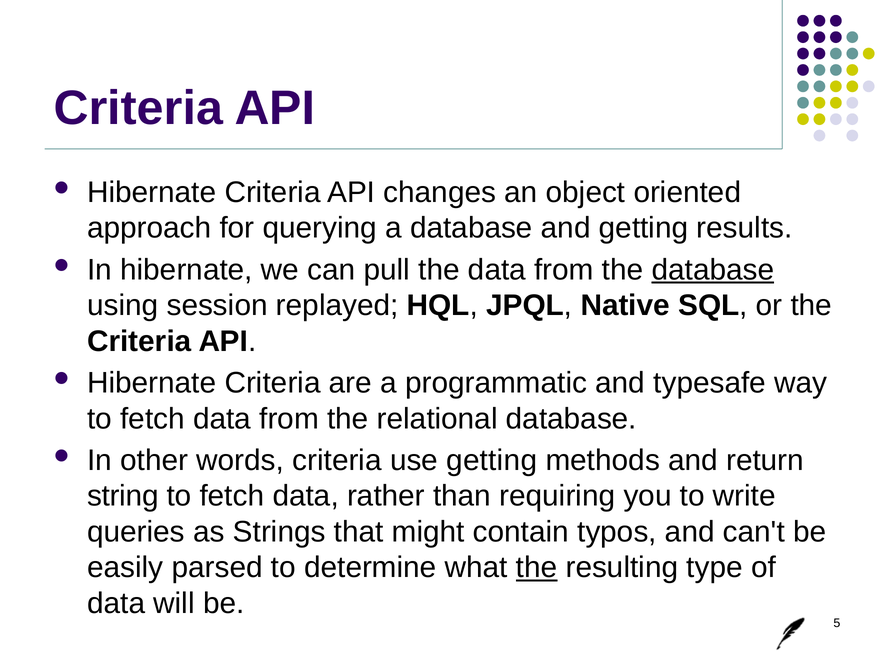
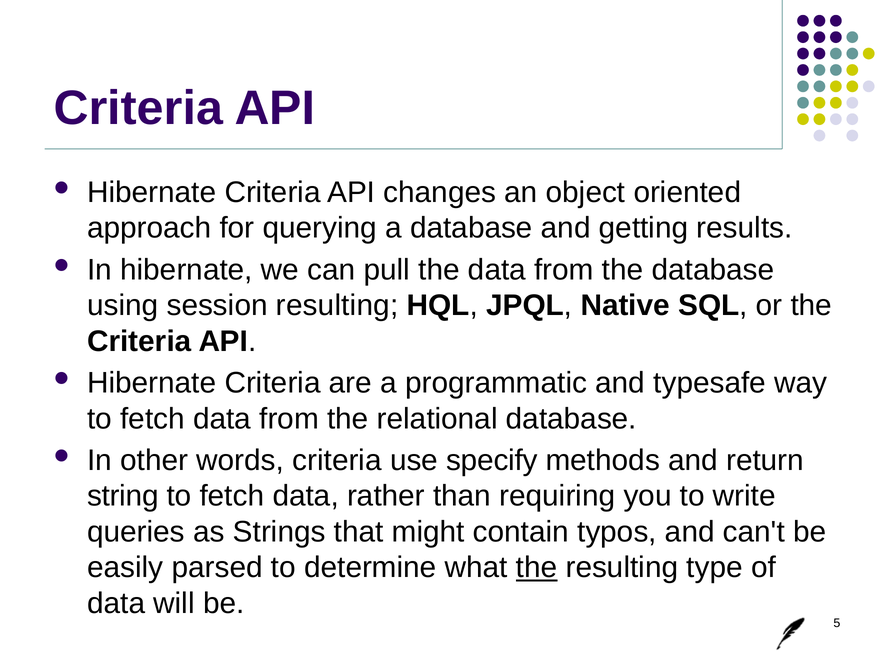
database at (713, 270) underline: present -> none
session replayed: replayed -> resulting
use getting: getting -> specify
